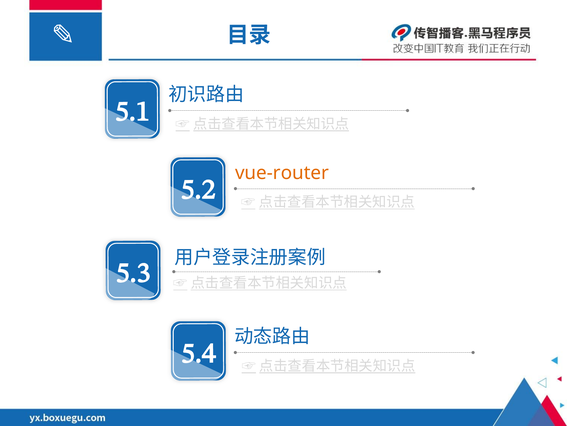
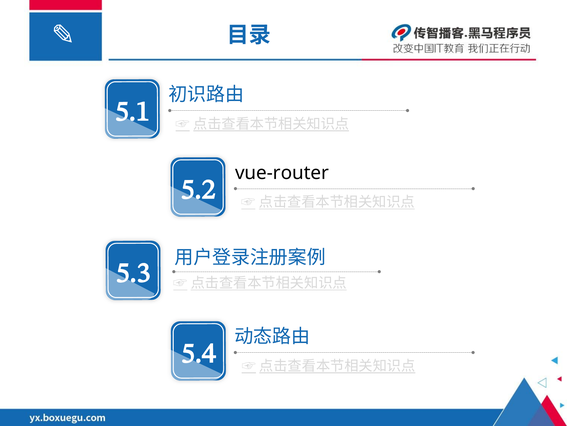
vue-router colour: orange -> black
